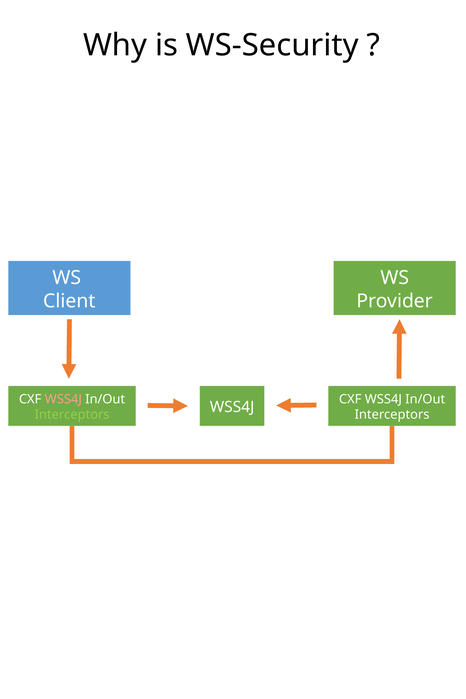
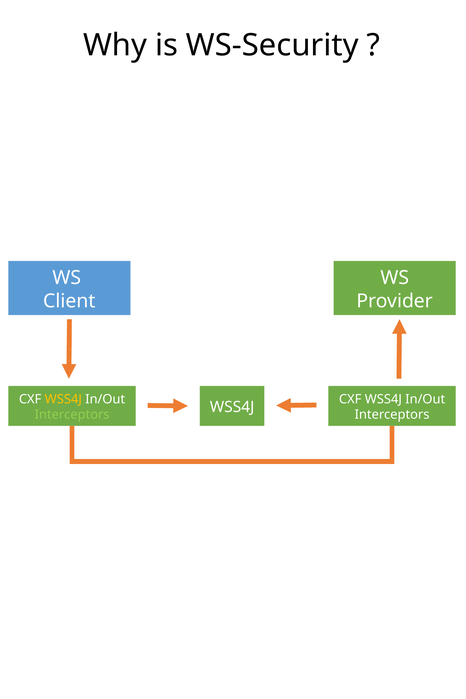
WSS4J at (63, 399) colour: pink -> yellow
